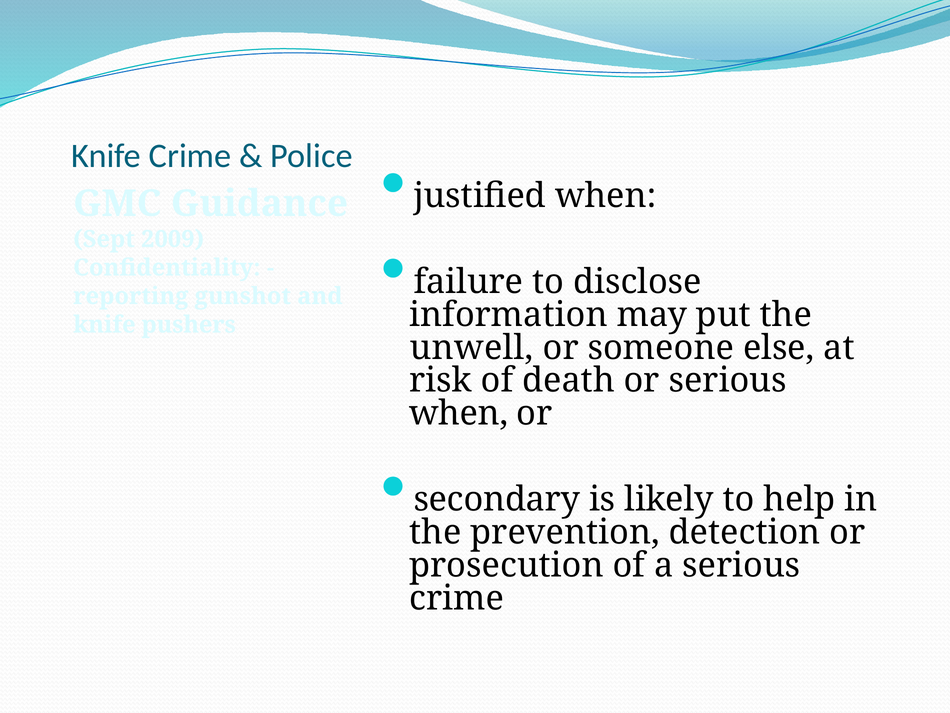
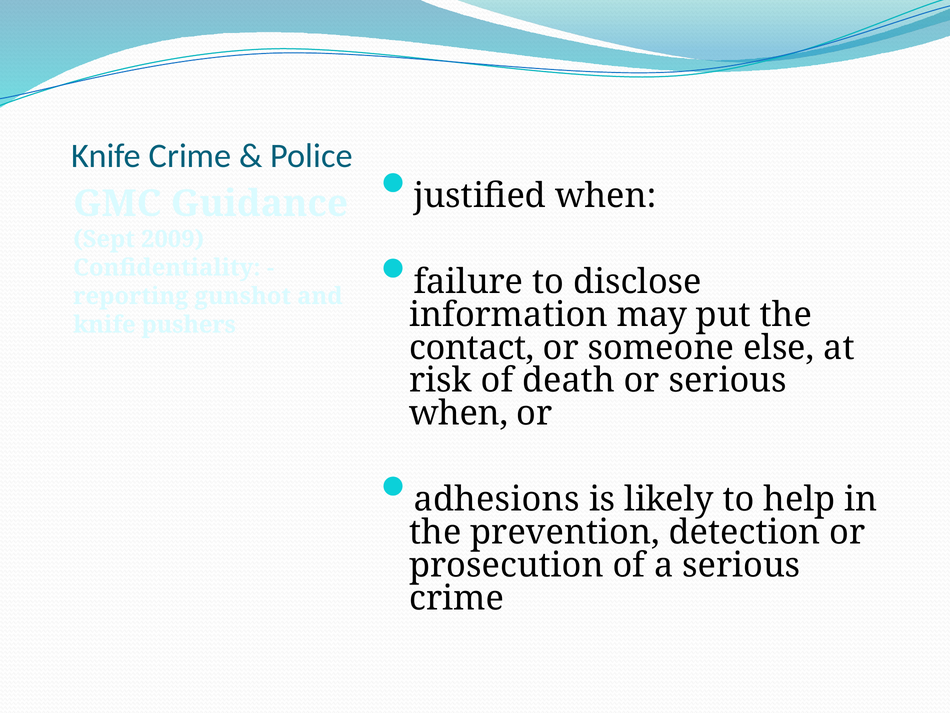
unwell: unwell -> contact
secondary: secondary -> adhesions
